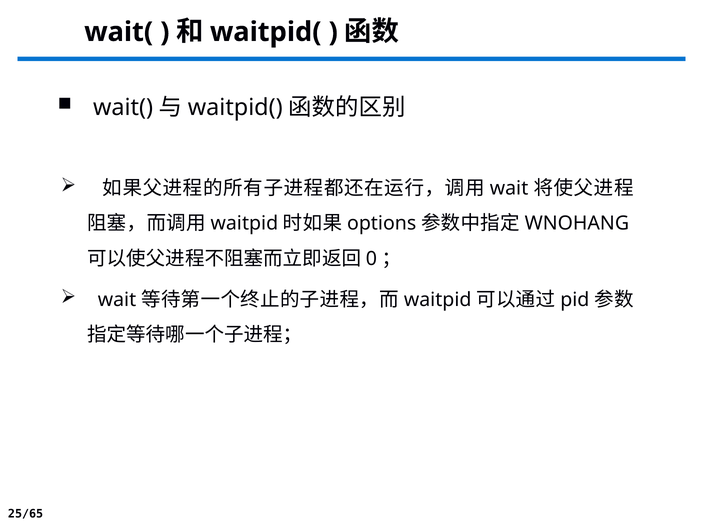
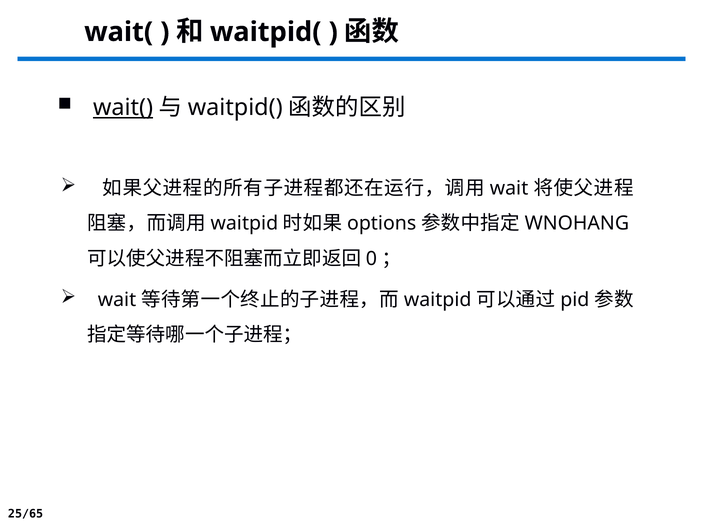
wait( at (123, 107) underline: none -> present
